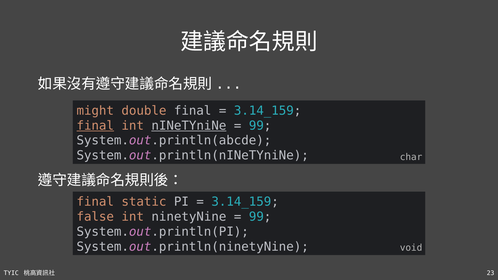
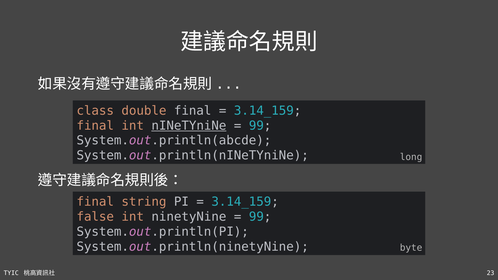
might: might -> class
final at (95, 126) underline: present -> none
char: char -> long
static: static -> string
void: void -> byte
